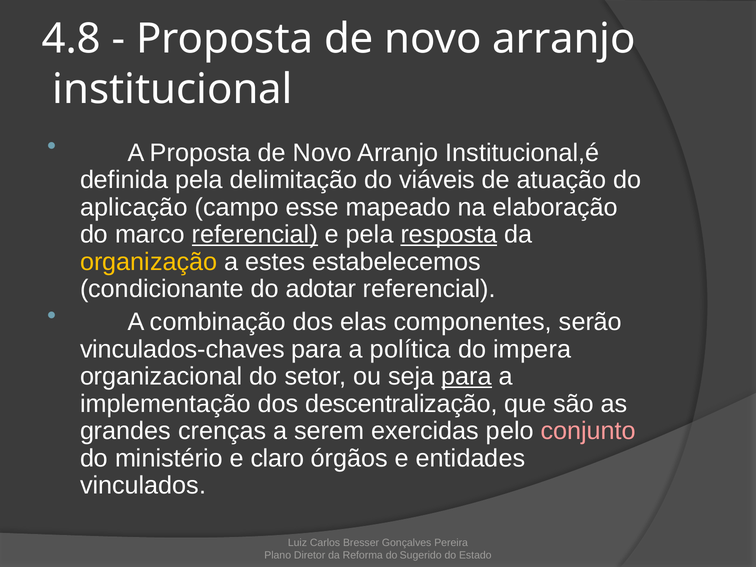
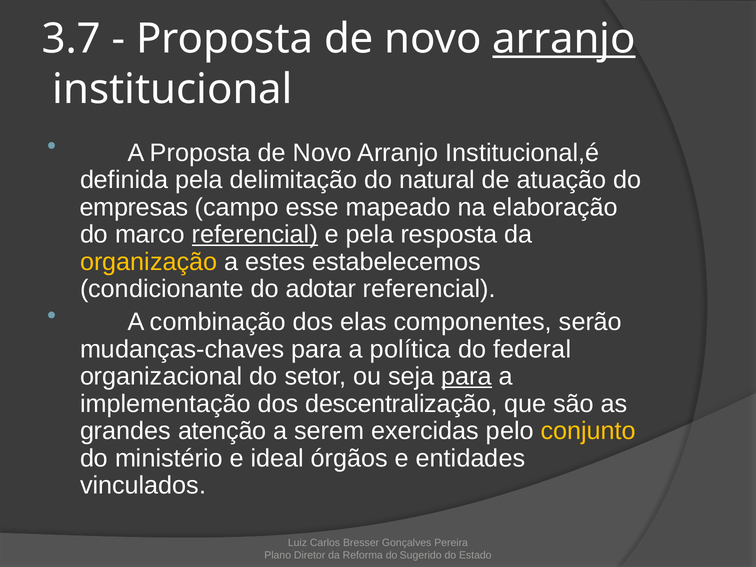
4.8: 4.8 -> 3.7
arranjo at (564, 39) underline: none -> present
viáveis: viáveis -> natural
aplicação: aplicação -> empresas
resposta underline: present -> none
vinculados-chaves: vinculados-chaves -> mudanças-chaves
impera: impera -> federal
crenças: crenças -> atenção
conjunto colour: pink -> yellow
claro: claro -> ideal
